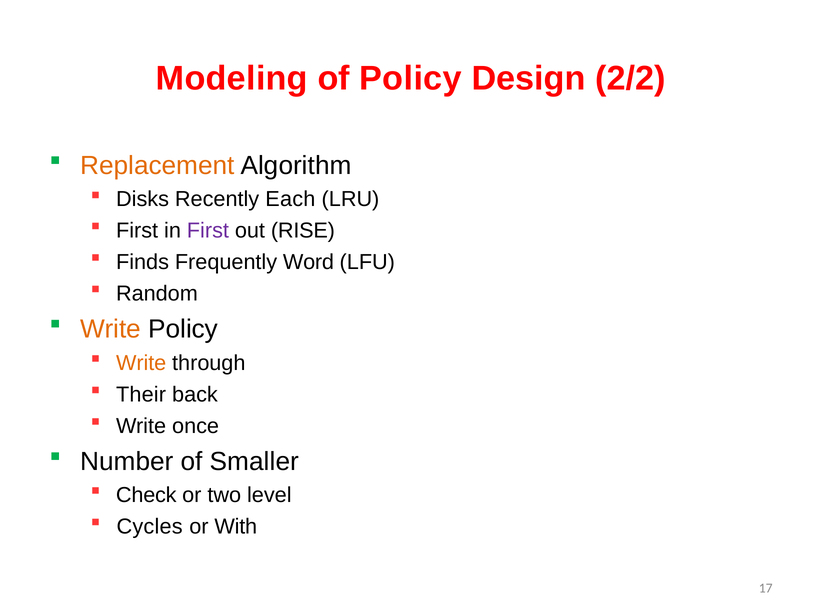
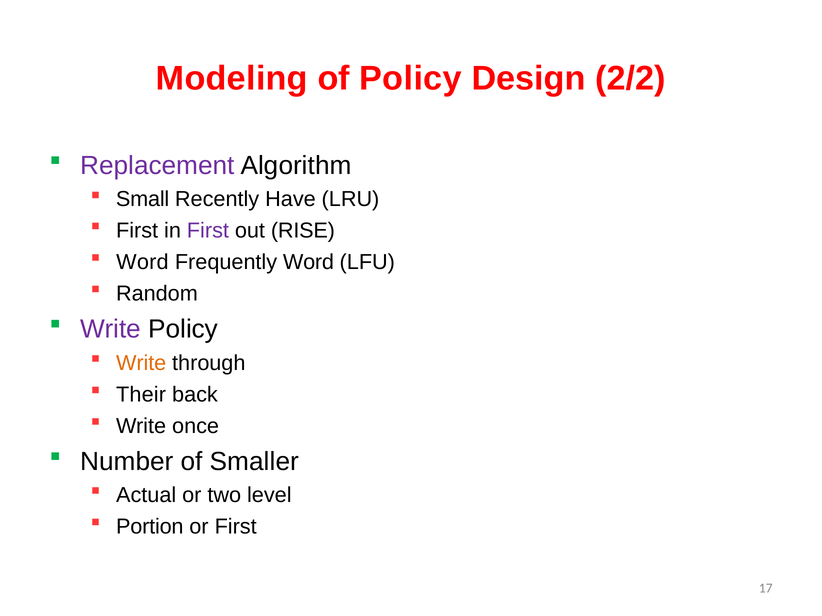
Replacement colour: orange -> purple
Disks: Disks -> Small
Each: Each -> Have
Finds at (143, 262): Finds -> Word
Write at (111, 329) colour: orange -> purple
Check: Check -> Actual
Cycles: Cycles -> Portion
or With: With -> First
